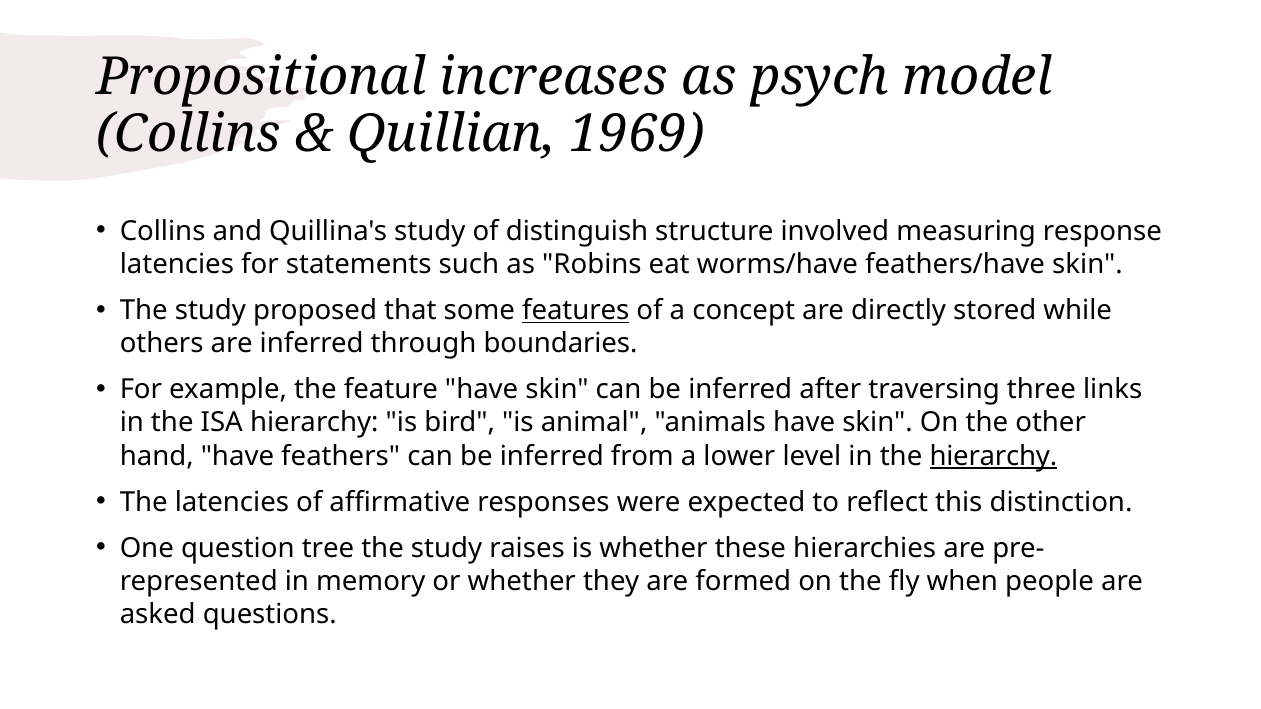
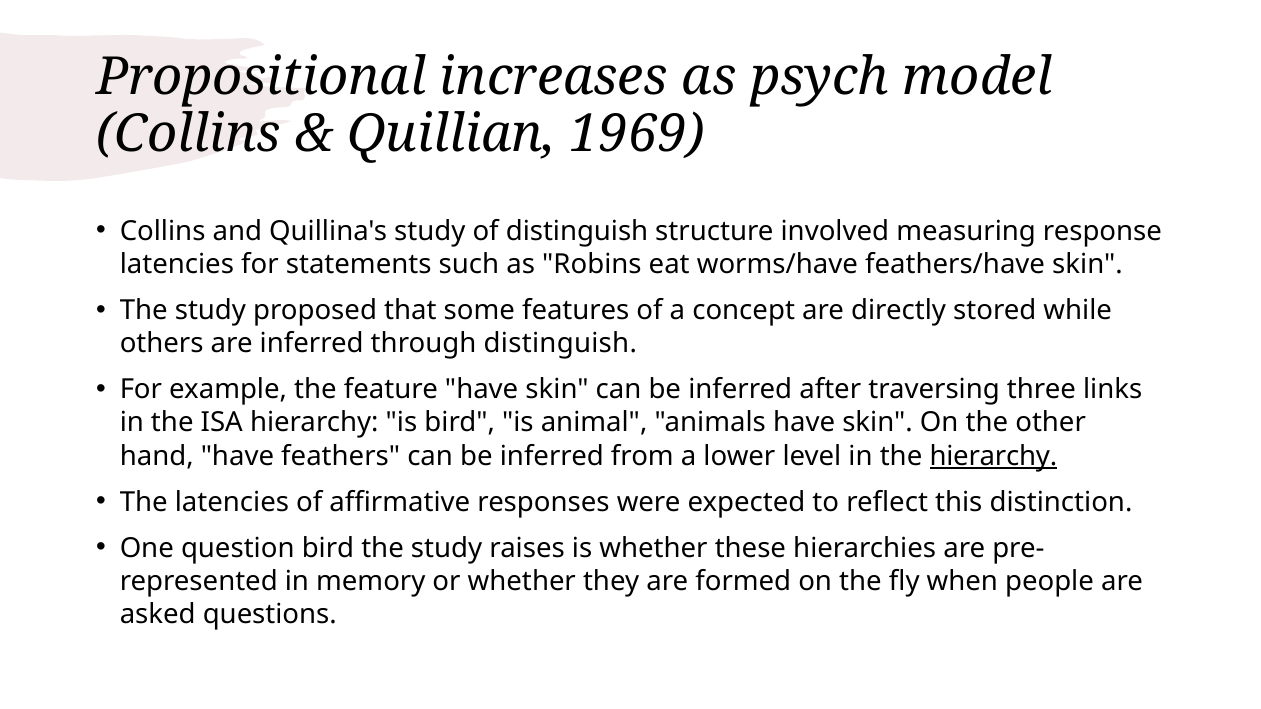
features underline: present -> none
through boundaries: boundaries -> distinguish
question tree: tree -> bird
